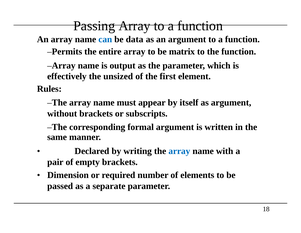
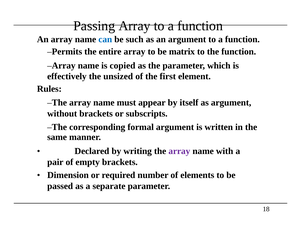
data: data -> such
output: output -> copied
array at (179, 151) colour: blue -> purple
